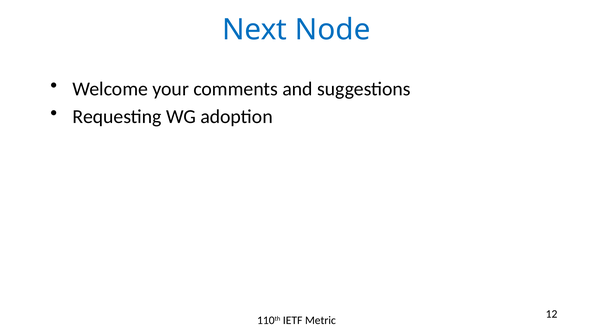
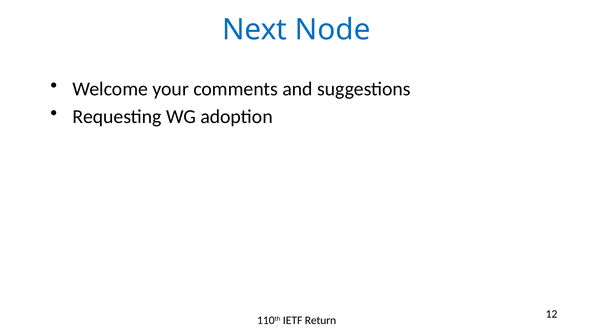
Metric: Metric -> Return
